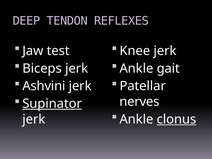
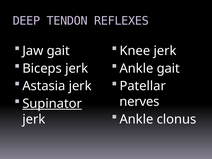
Jaw test: test -> gait
Ashvini: Ashvini -> Astasia
clonus underline: present -> none
